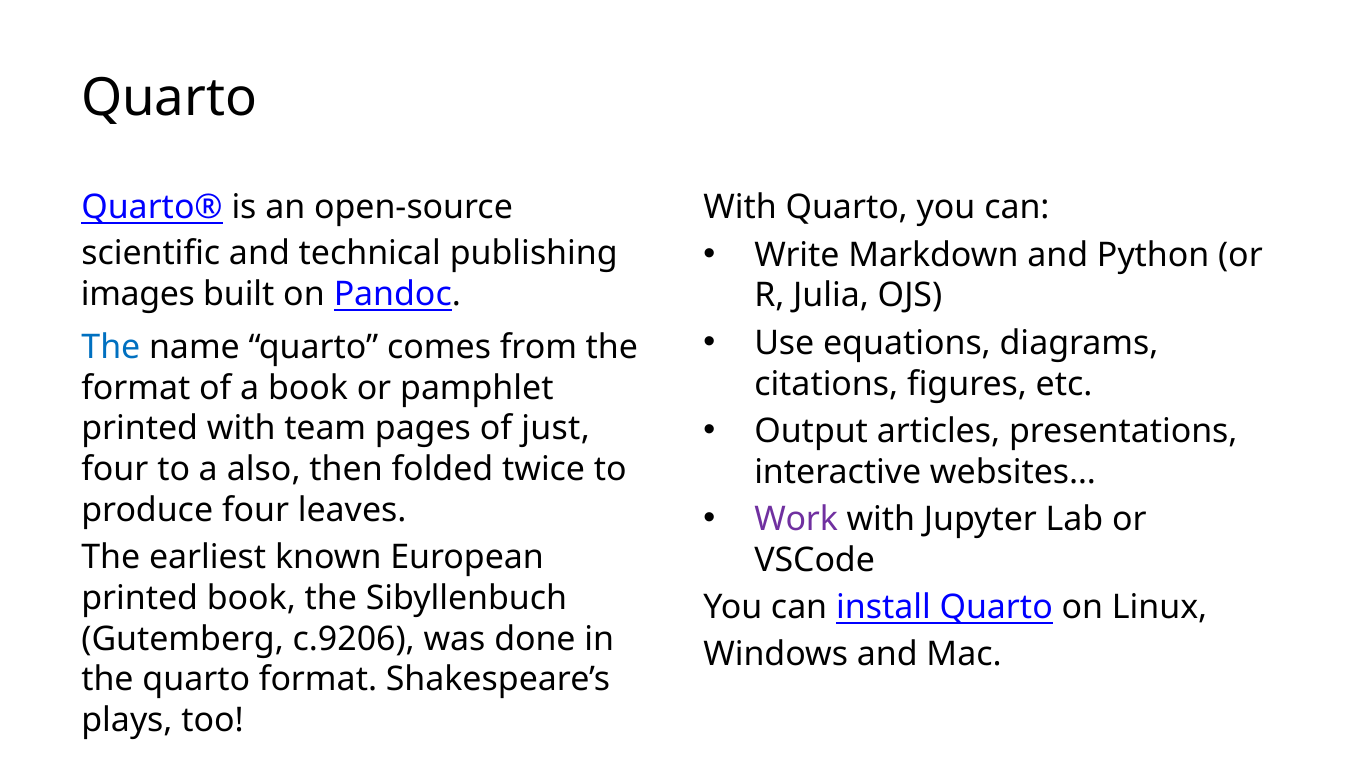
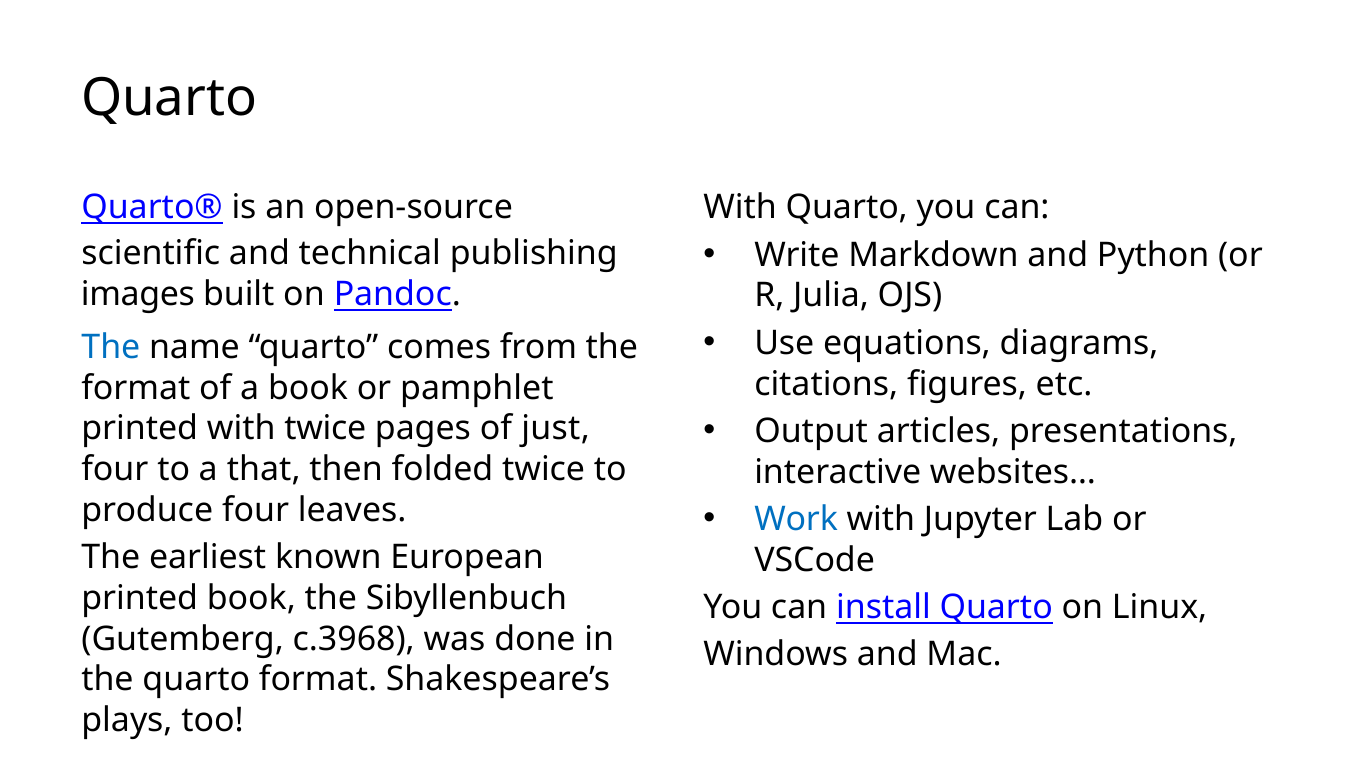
with team: team -> twice
also: also -> that
Work colour: purple -> blue
c.9206: c.9206 -> c.3968
